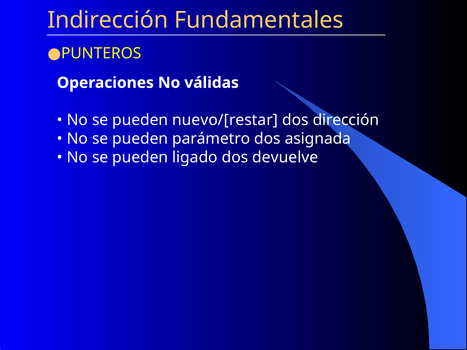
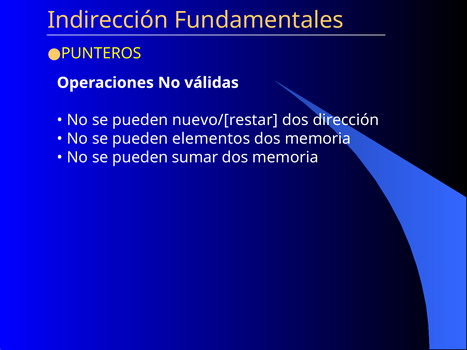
parámetro: parámetro -> elementos
asignada at (318, 139): asignada -> memoria
ligado: ligado -> sumar
devuelve at (285, 158): devuelve -> memoria
